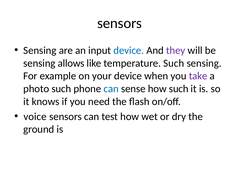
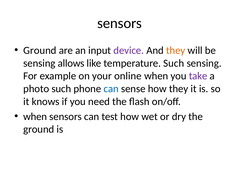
Sensing at (40, 50): Sensing -> Ground
device at (129, 50) colour: blue -> purple
they at (176, 50) colour: purple -> orange
your device: device -> online
how such: such -> they
voice at (35, 116): voice -> when
